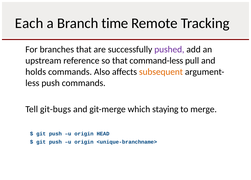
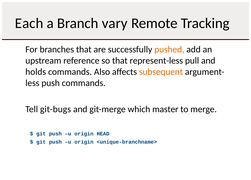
time: time -> vary
pushed colour: purple -> orange
command-less: command-less -> represent-less
staying: staying -> master
